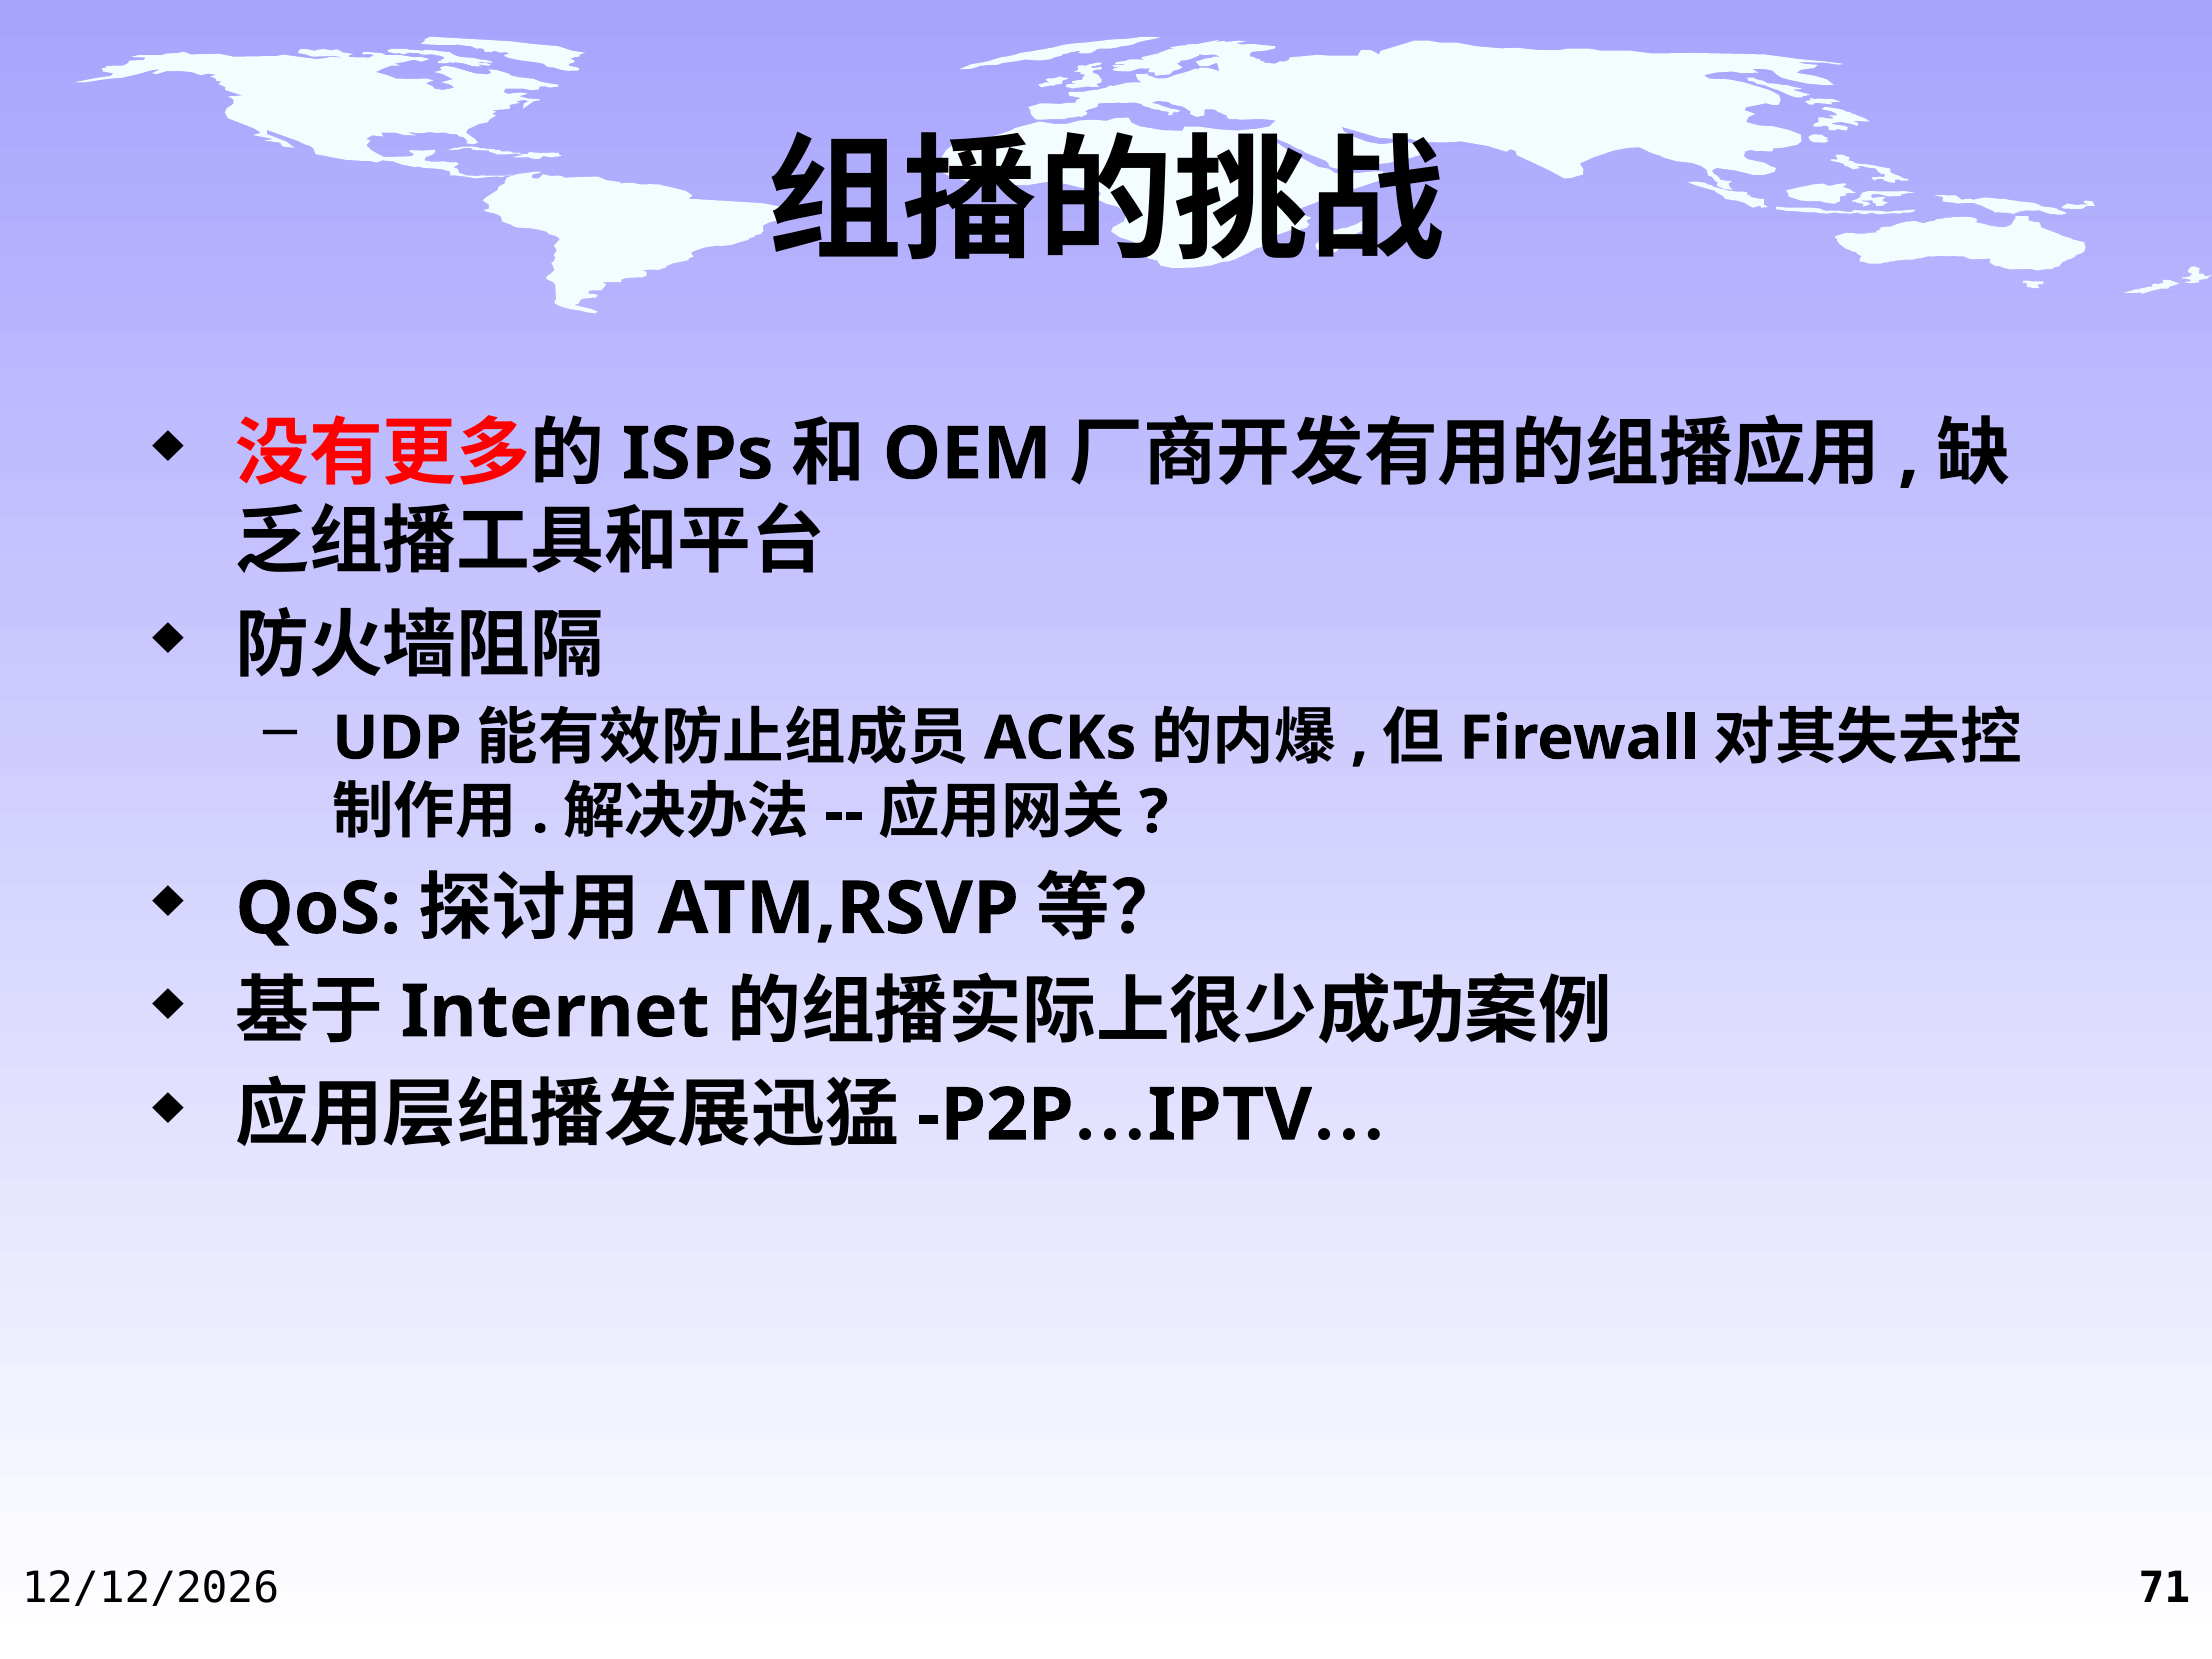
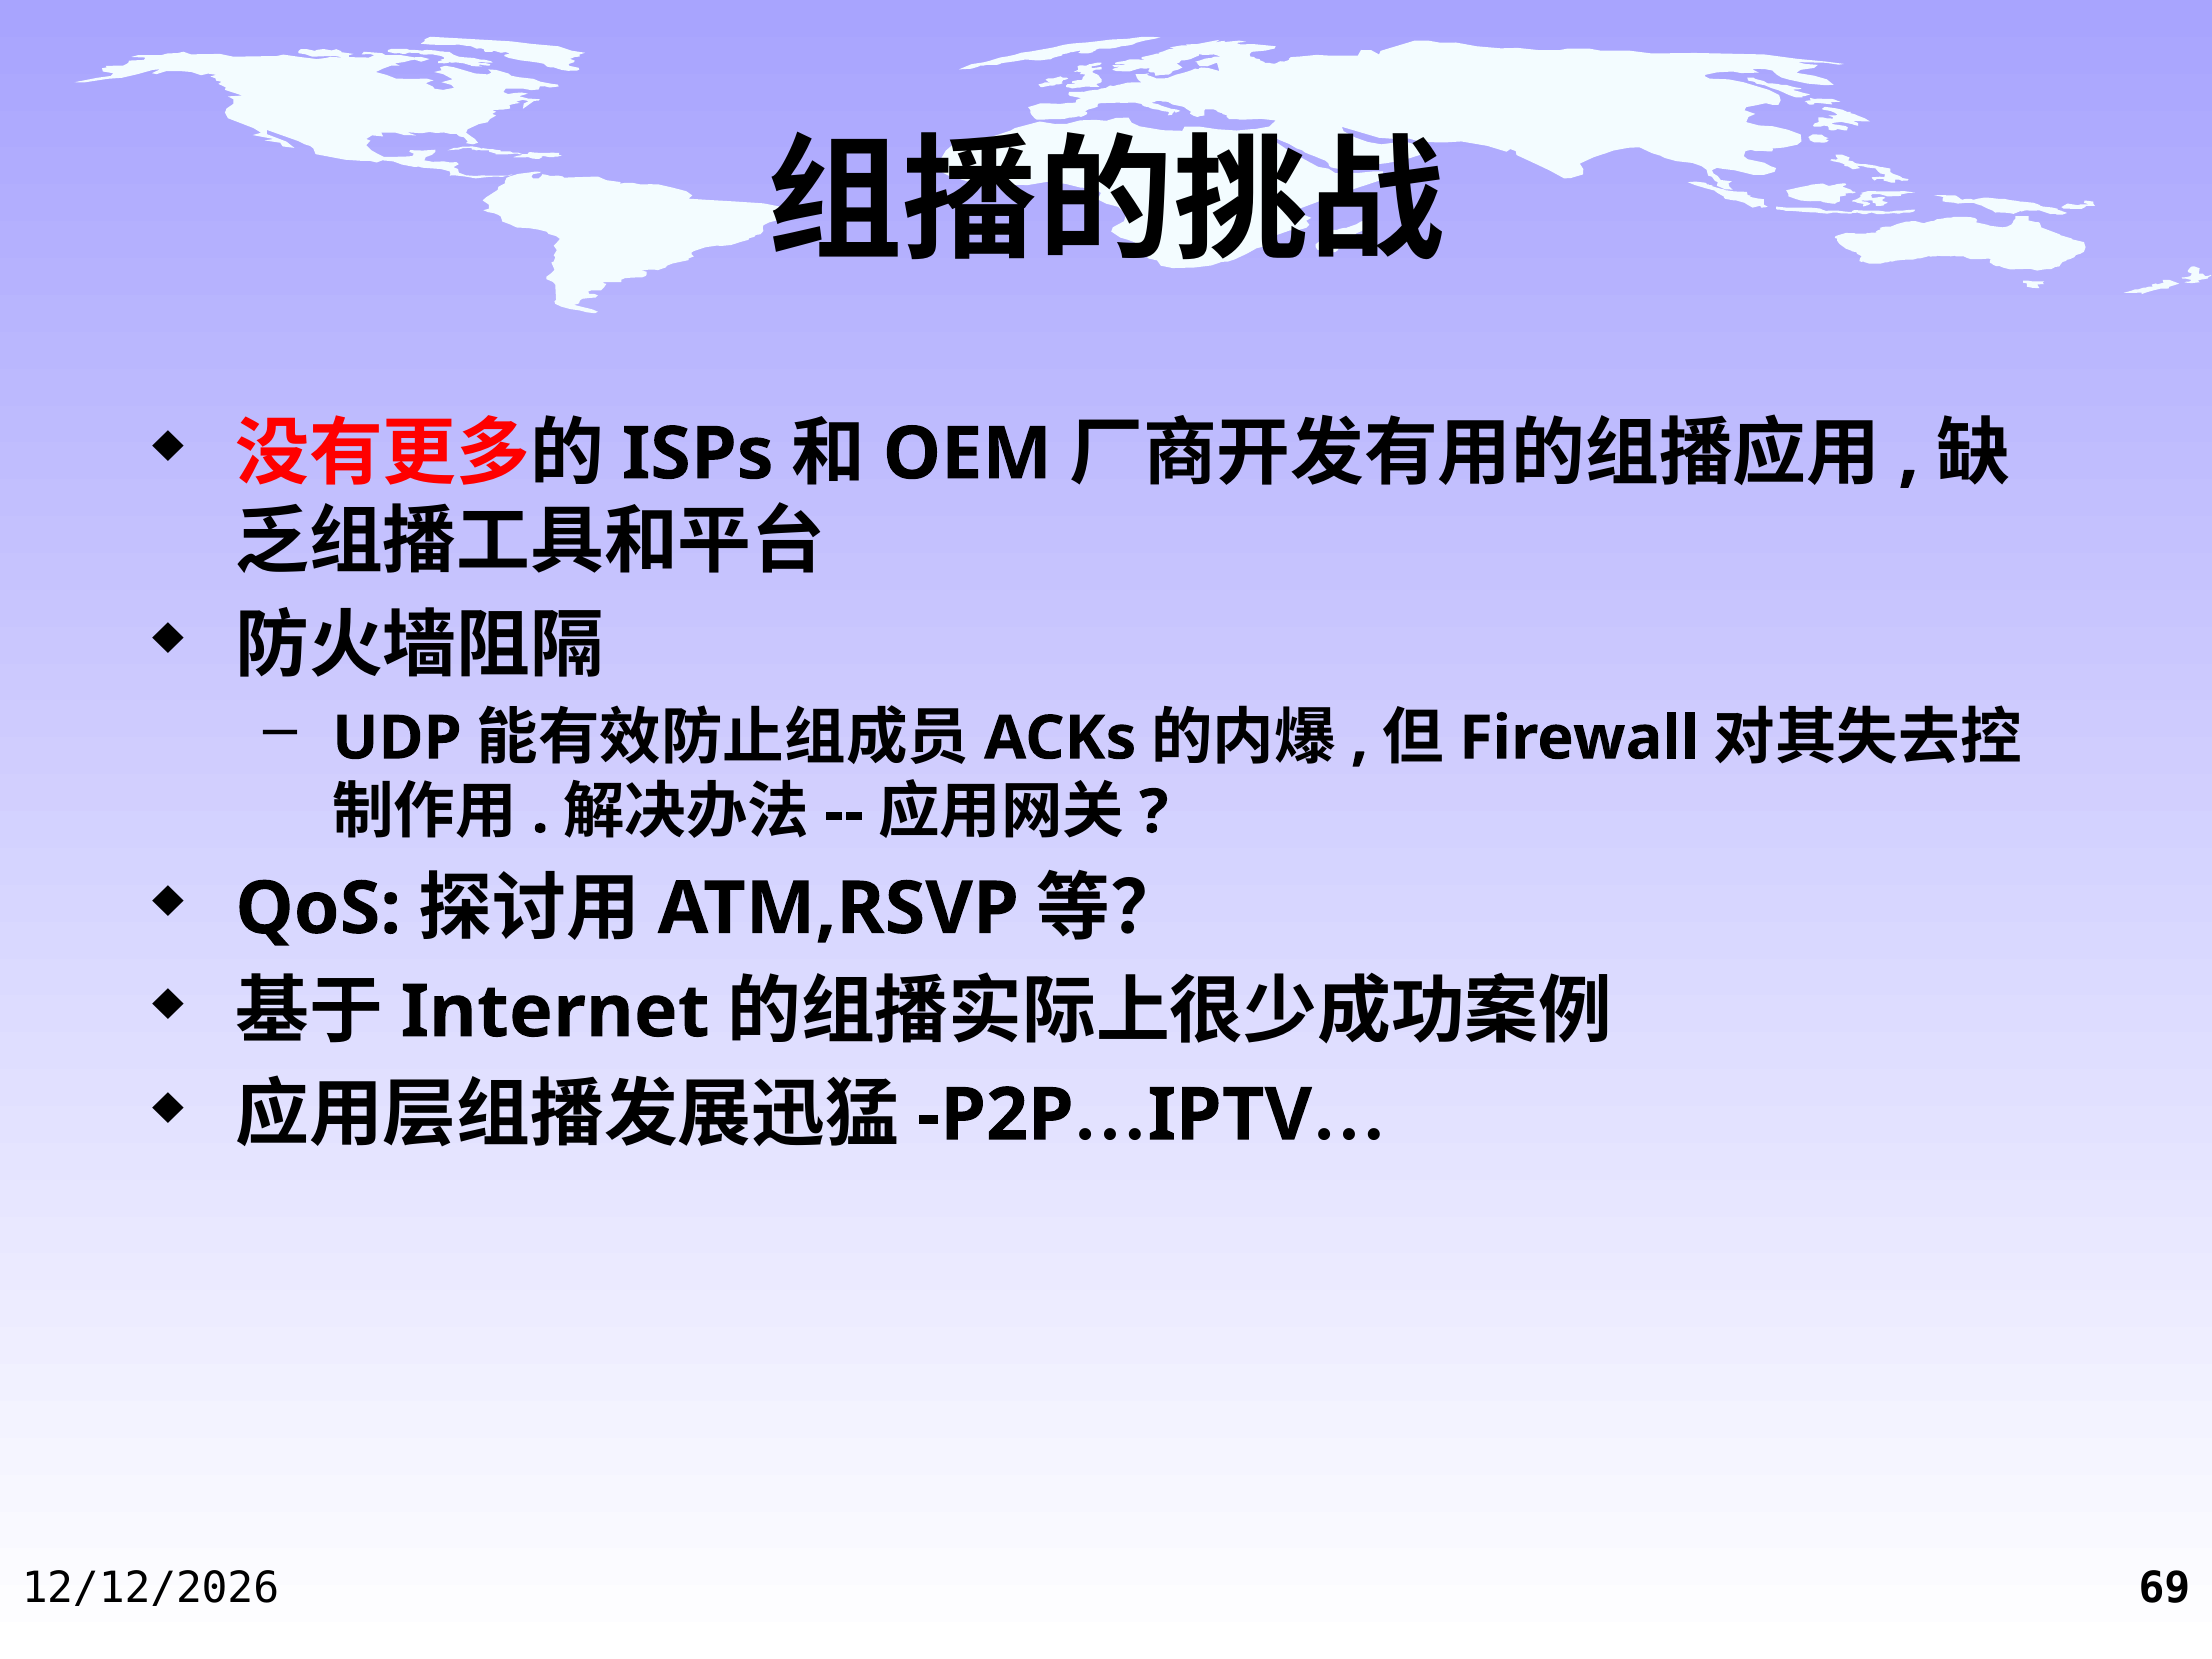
71: 71 -> 69
